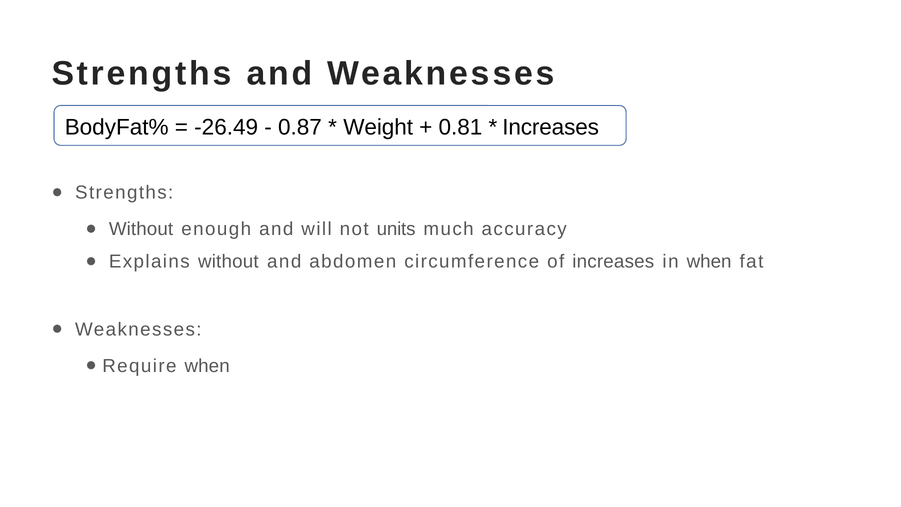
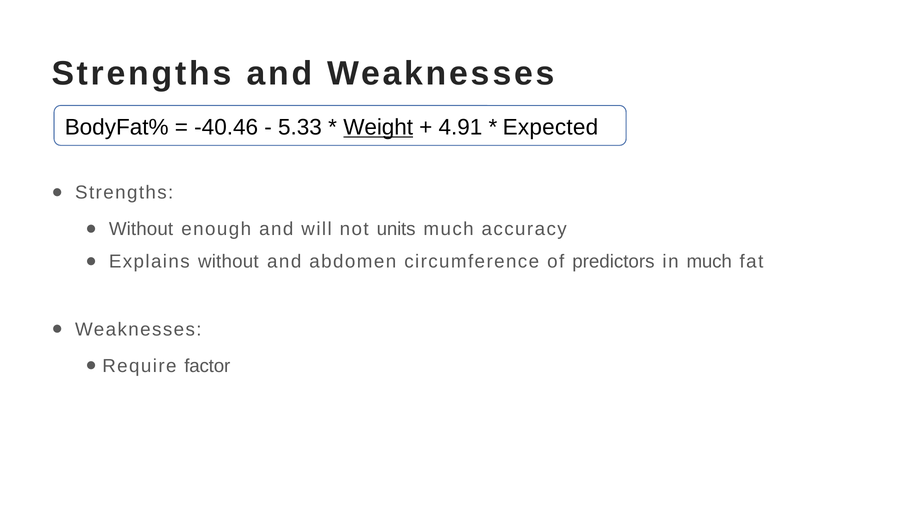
-26.49: -26.49 -> -40.46
0.87: 0.87 -> 5.33
Weight underline: none -> present
0.81: 0.81 -> 4.91
Increases at (551, 127): Increases -> Expected
of increases: increases -> predictors
in when: when -> much
Require when: when -> factor
